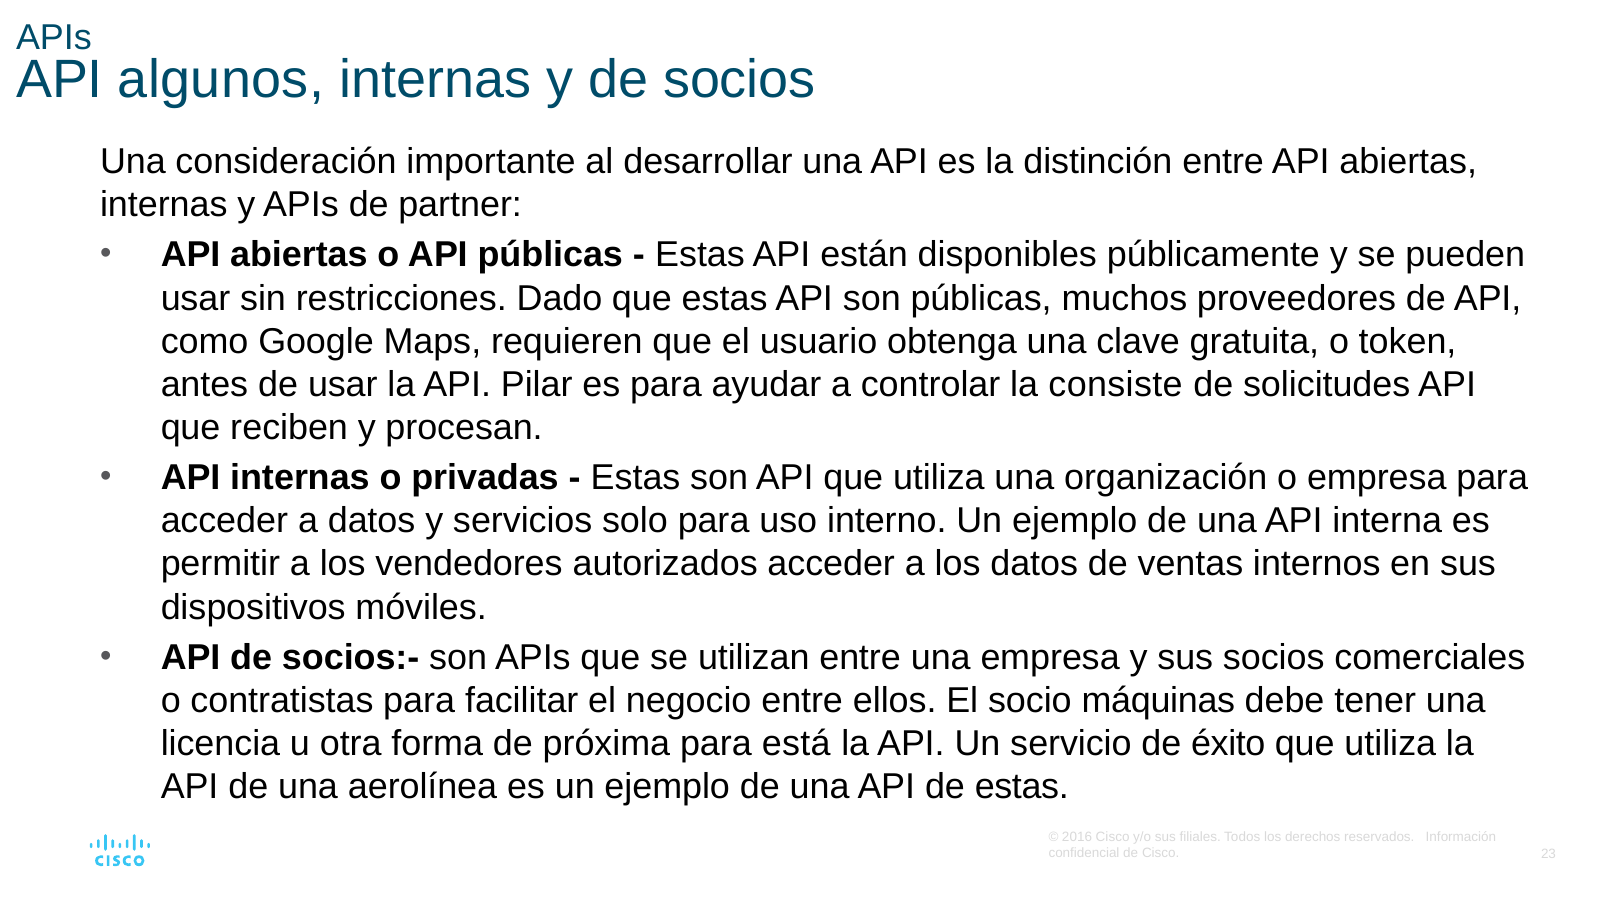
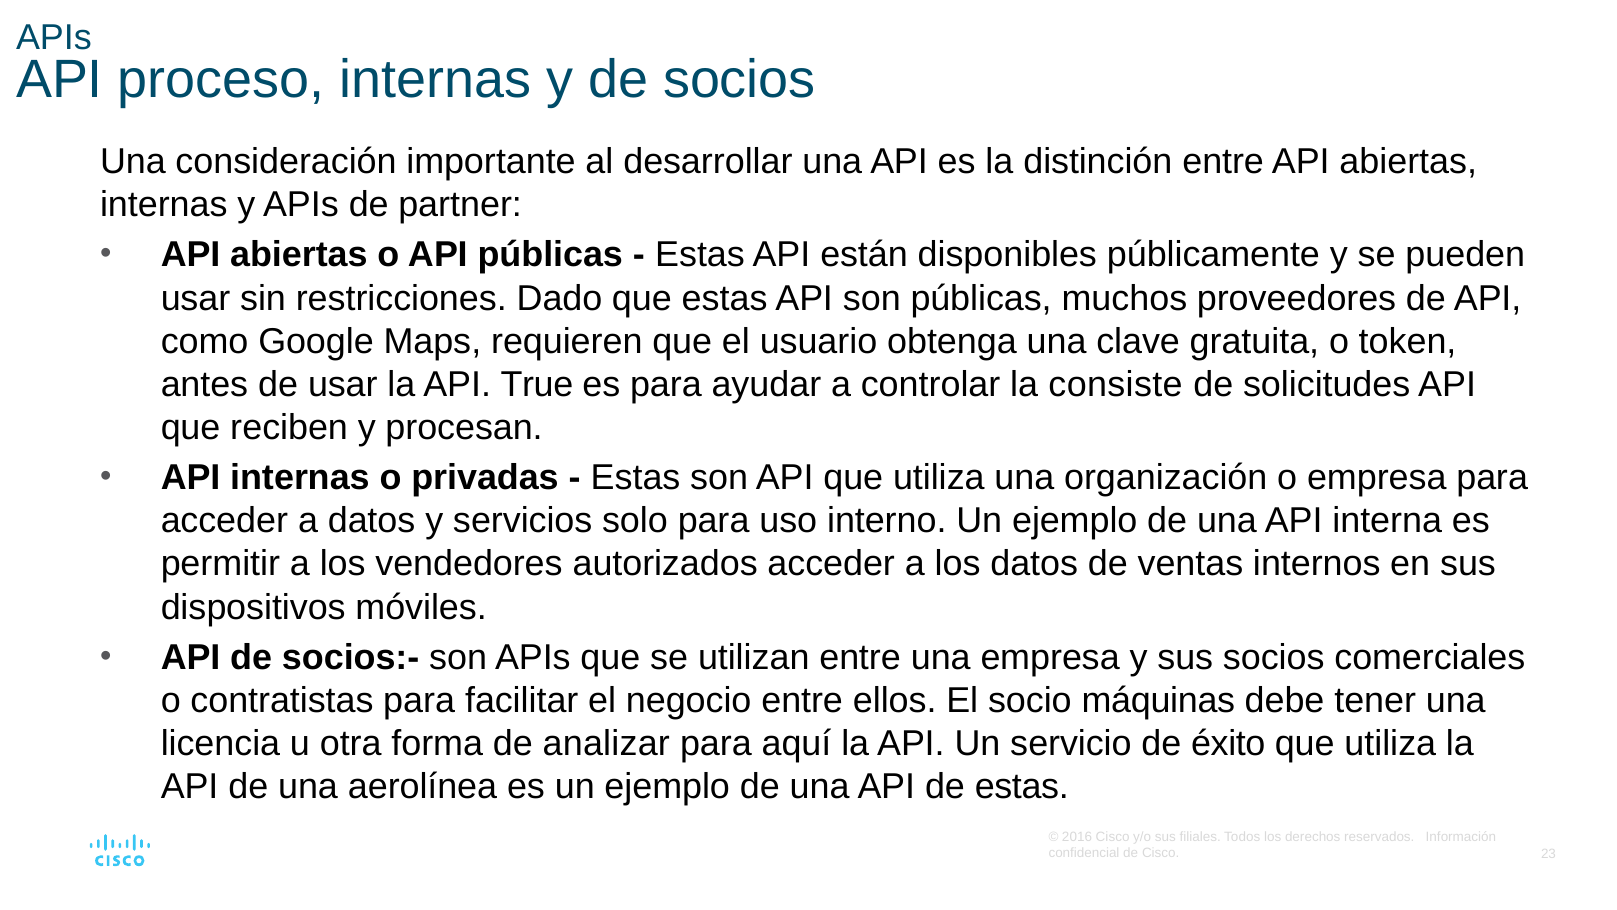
algunos: algunos -> proceso
Pilar: Pilar -> True
próxima: próxima -> analizar
está: está -> aquí
